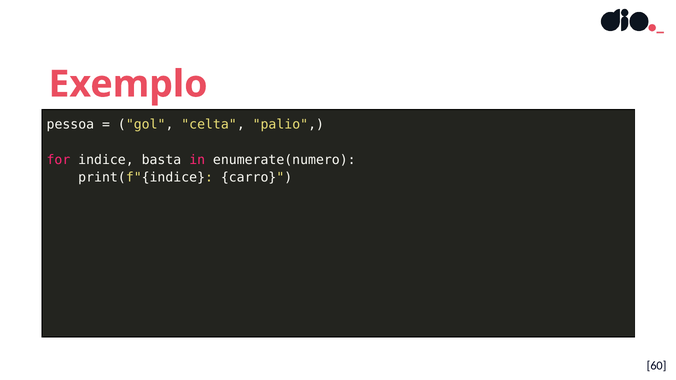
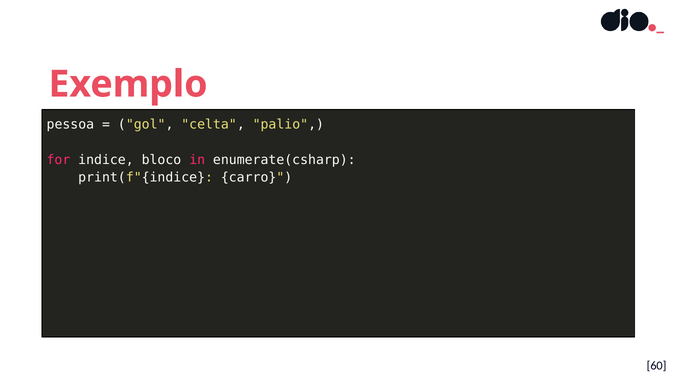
basta: basta -> bloco
enumerate(numero: enumerate(numero -> enumerate(csharp
